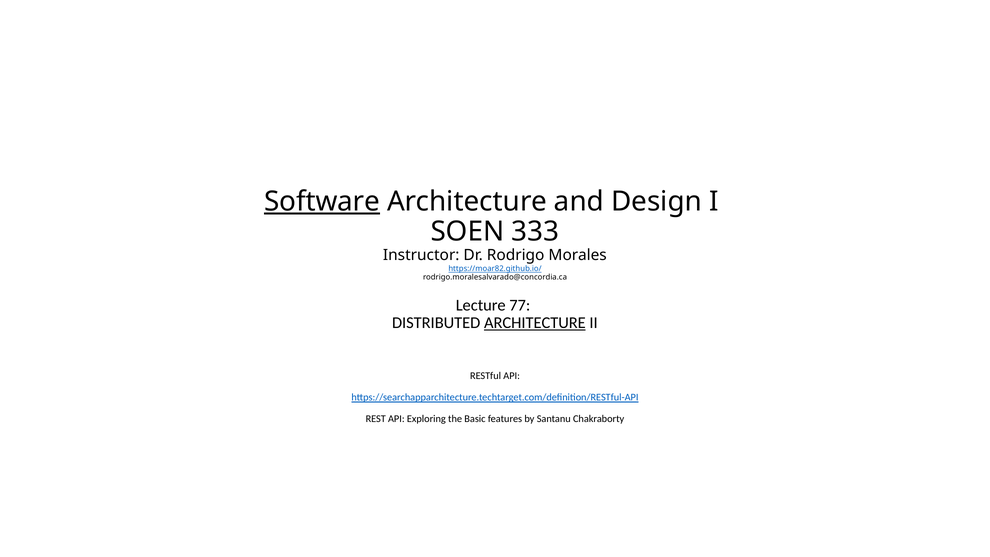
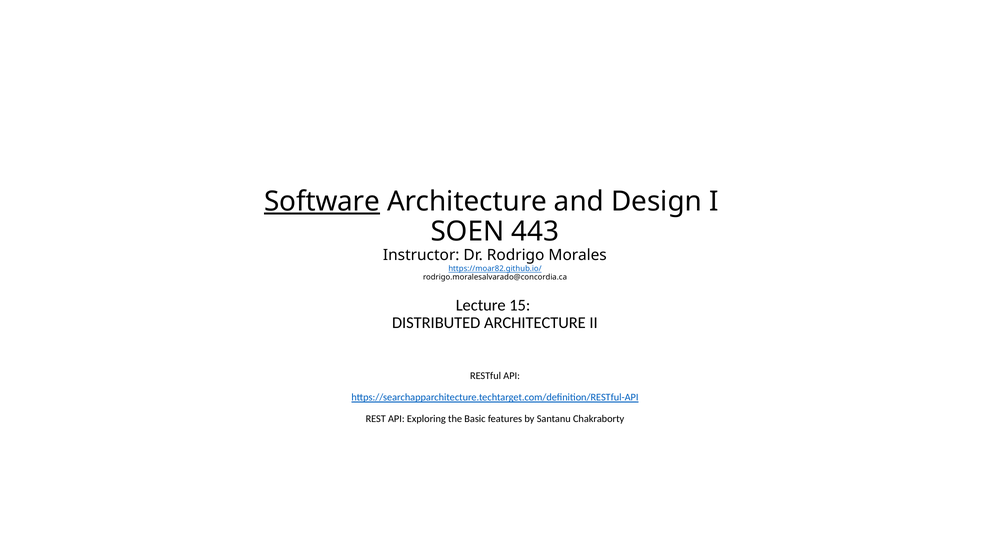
333: 333 -> 443
77: 77 -> 15
ARCHITECTURE at (535, 323) underline: present -> none
